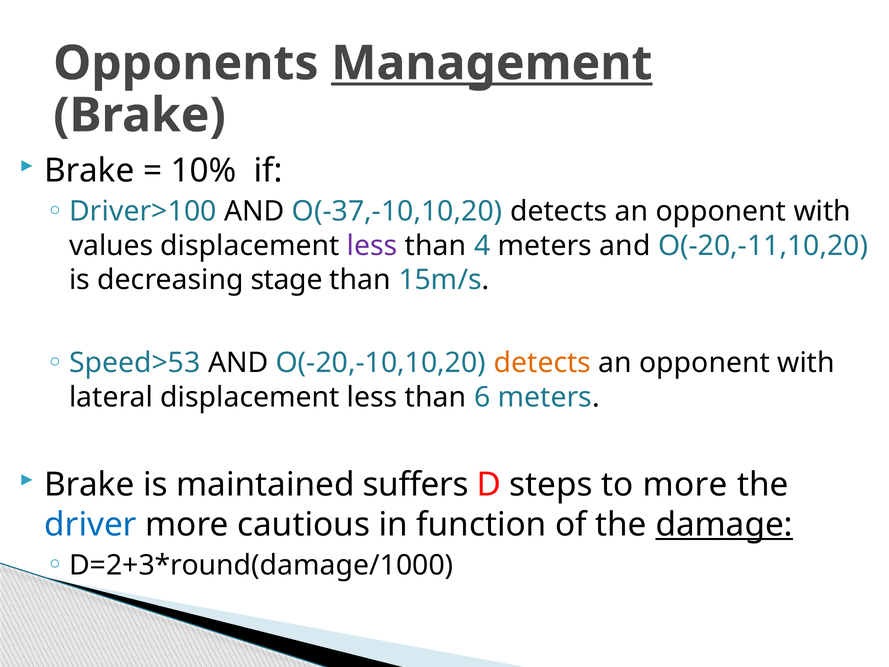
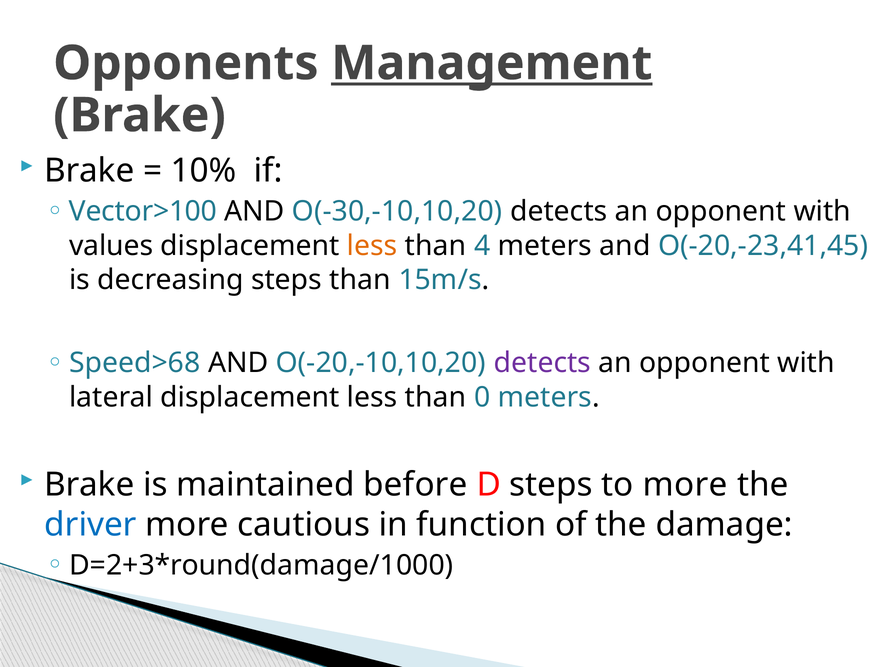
Driver>100: Driver>100 -> Vector>100
O(-37,-10,10,20: O(-37,-10,10,20 -> O(-30,-10,10,20
less at (372, 246) colour: purple -> orange
O(-20,-11,10,20: O(-20,-11,10,20 -> O(-20,-23,41,45
decreasing stage: stage -> steps
Speed>53: Speed>53 -> Speed>68
detects at (542, 363) colour: orange -> purple
6: 6 -> 0
suffers: suffers -> before
damage underline: present -> none
